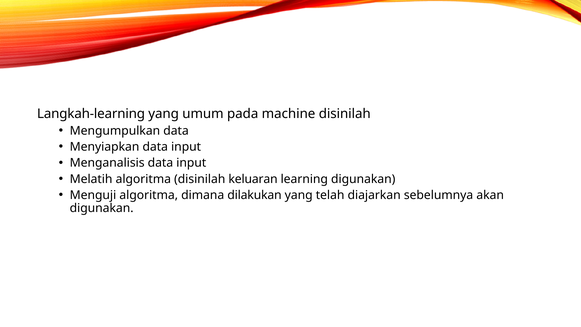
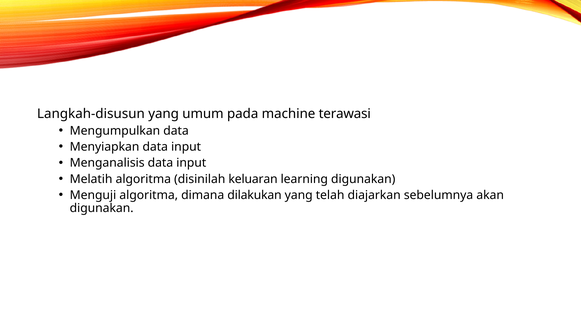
Langkah-learning: Langkah-learning -> Langkah-disusun
machine disinilah: disinilah -> terawasi
